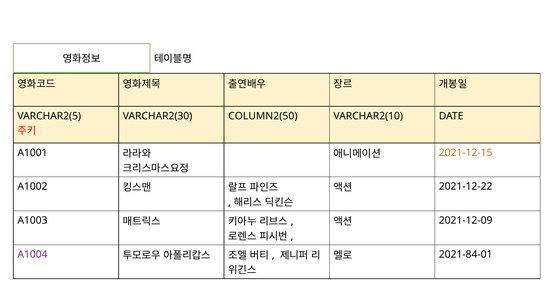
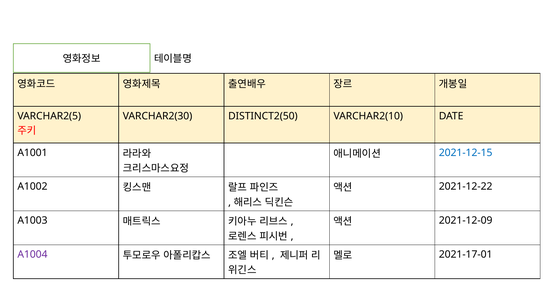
COLUMN2(50: COLUMN2(50 -> DISTINCT2(50
2021-12-15 colour: orange -> blue
2021-84-01: 2021-84-01 -> 2021-17-01
